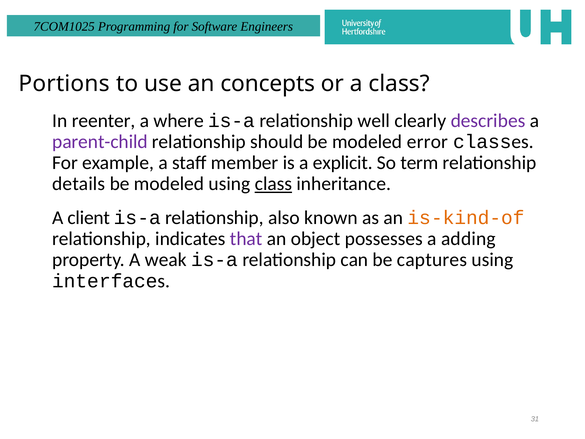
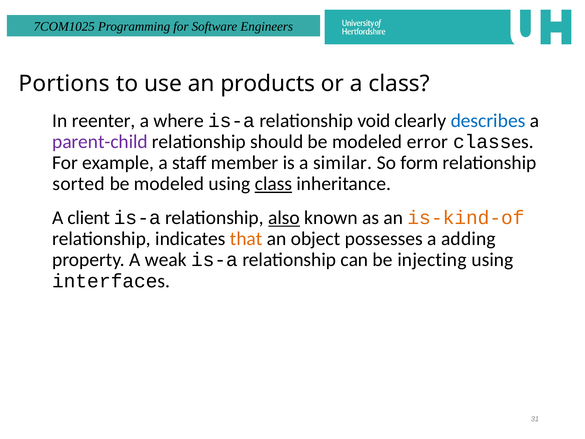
concepts: concepts -> products
well: well -> void
describes colour: purple -> blue
explicit: explicit -> similar
term: term -> form
details: details -> sorted
also underline: none -> present
that colour: purple -> orange
captures: captures -> injecting
